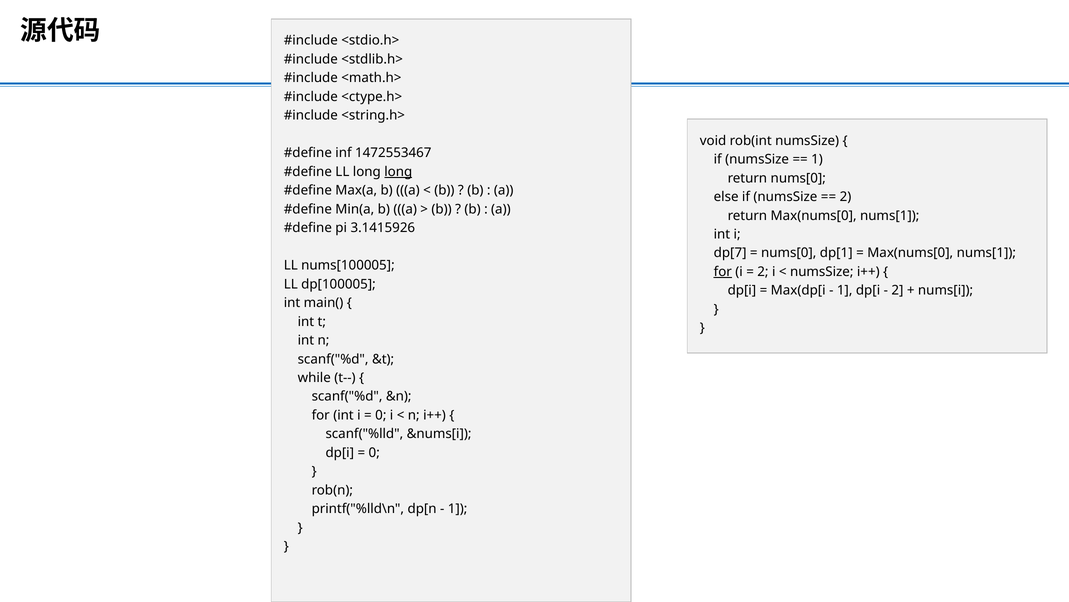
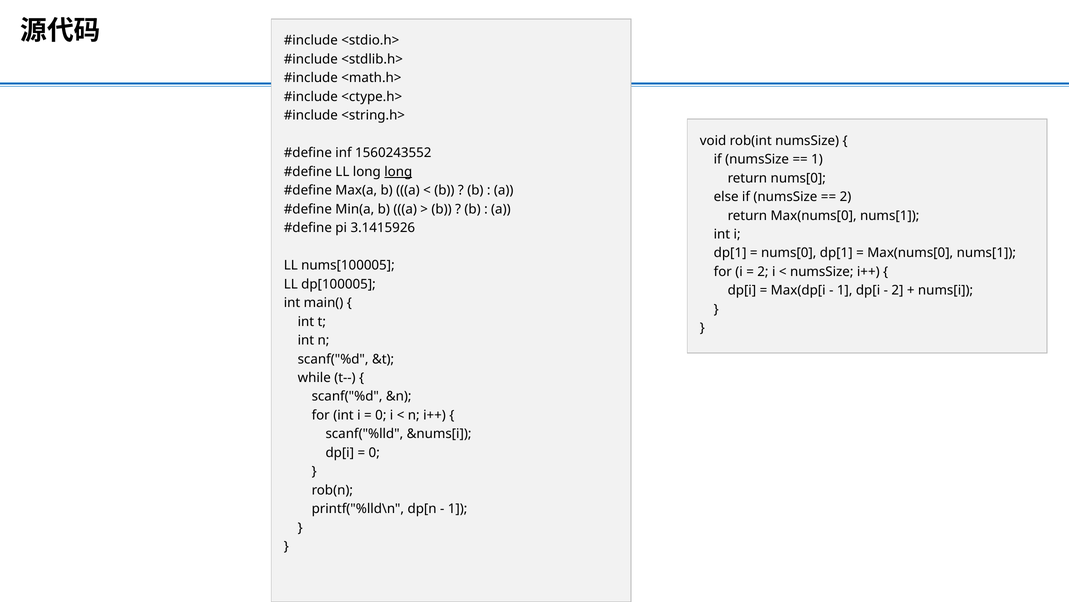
1472553467: 1472553467 -> 1560243552
dp[7 at (730, 253): dp[7 -> dp[1
for at (723, 271) underline: present -> none
